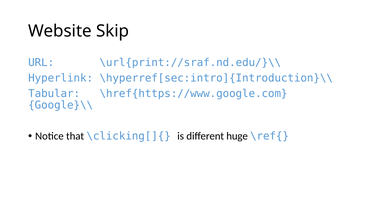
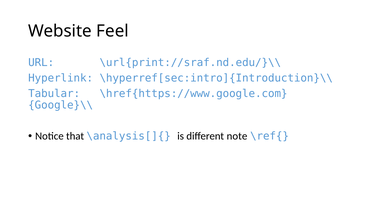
Skip: Skip -> Feel
\clicking[]{: \clicking[]{ -> \analysis[]{
huge: huge -> note
